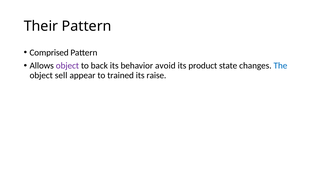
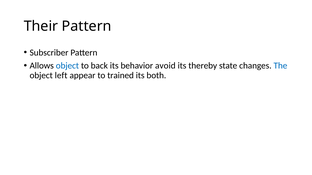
Comprised: Comprised -> Subscriber
object at (67, 66) colour: purple -> blue
product: product -> thereby
sell: sell -> left
raise: raise -> both
